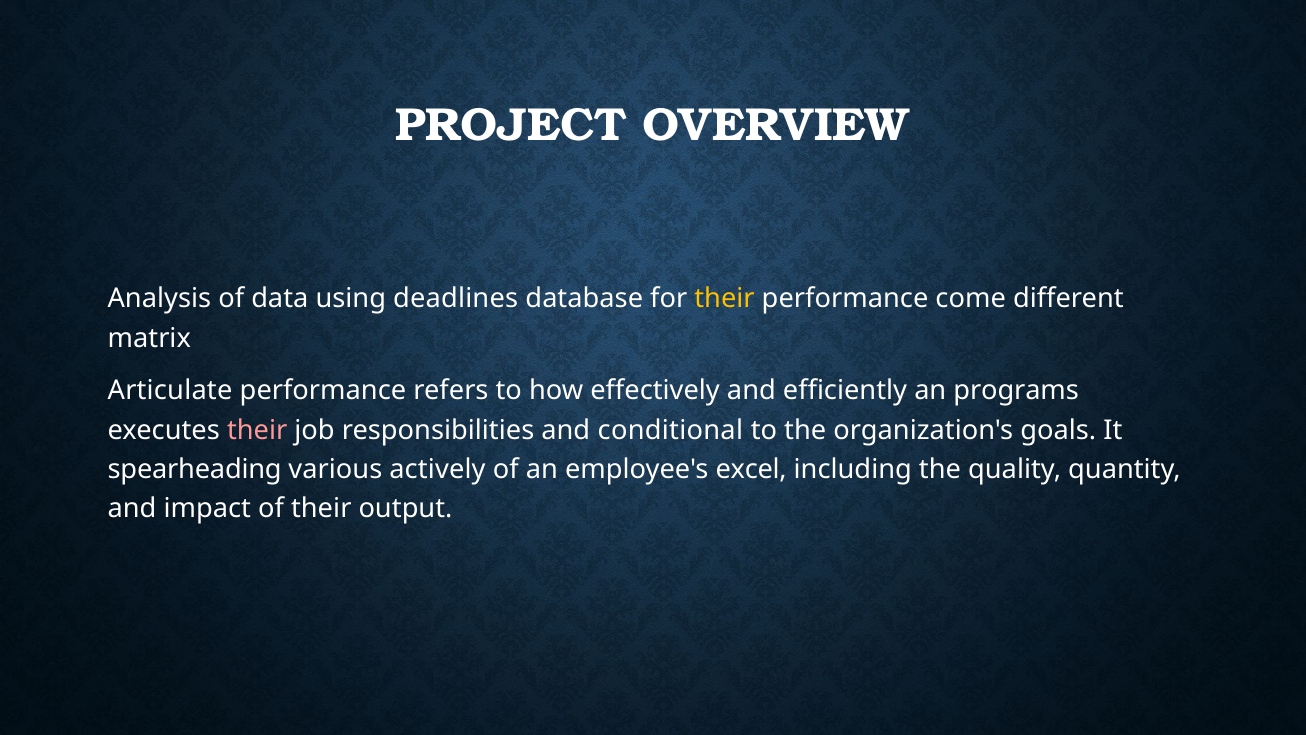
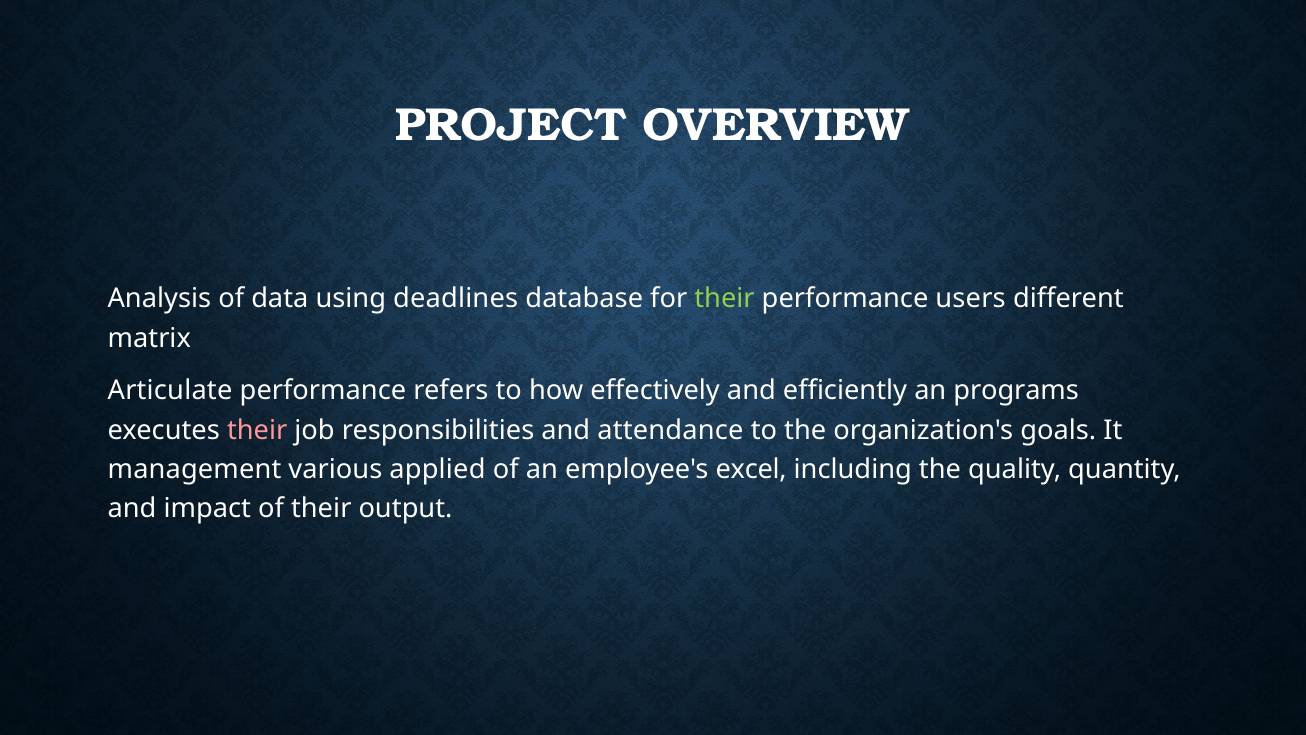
their at (725, 299) colour: yellow -> light green
come: come -> users
conditional: conditional -> attendance
spearheading: spearheading -> management
actively: actively -> applied
